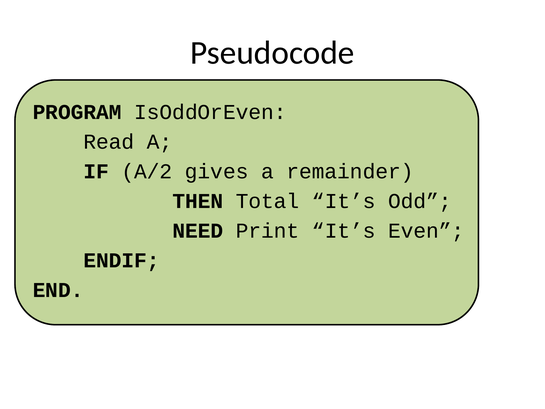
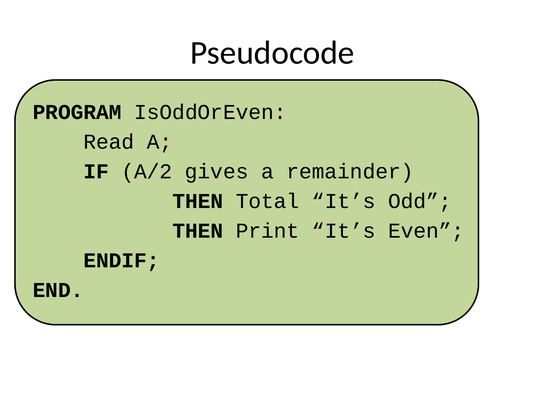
NEED at (198, 231): NEED -> THEN
